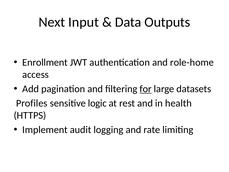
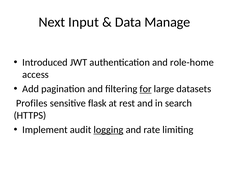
Outputs: Outputs -> Manage
Enrollment: Enrollment -> Introduced
logic: logic -> flask
health: health -> search
logging underline: none -> present
